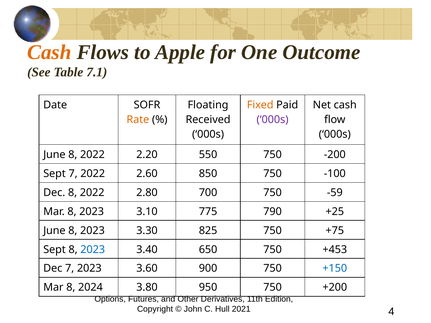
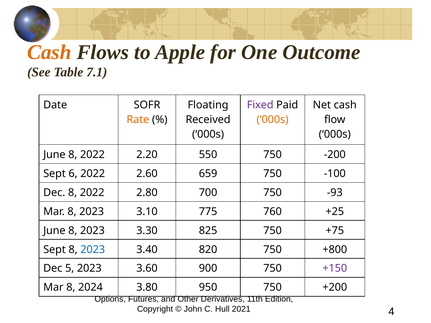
Fixed colour: orange -> purple
000s at (273, 120) colour: purple -> orange
Sept 7: 7 -> 6
850: 850 -> 659
-59: -59 -> -93
790: 790 -> 760
650: 650 -> 820
+453: +453 -> +800
Dec 7: 7 -> 5
+150 colour: blue -> purple
